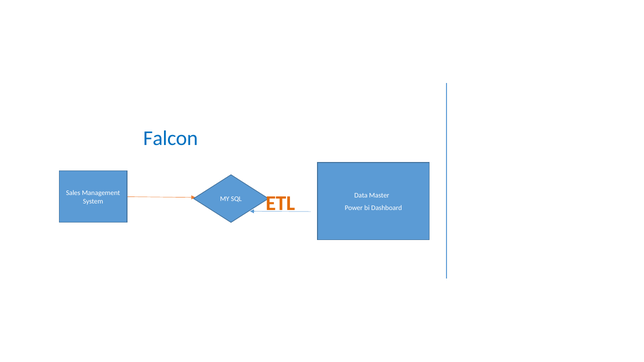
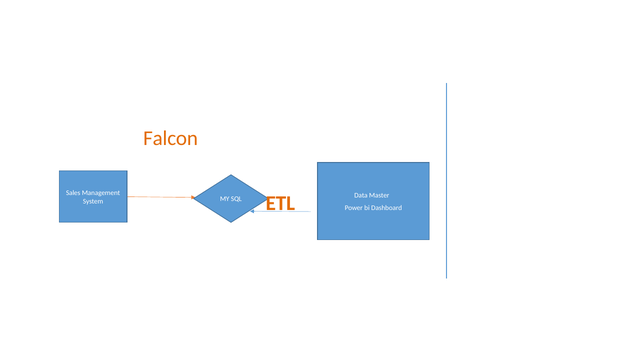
Falcon colour: blue -> orange
